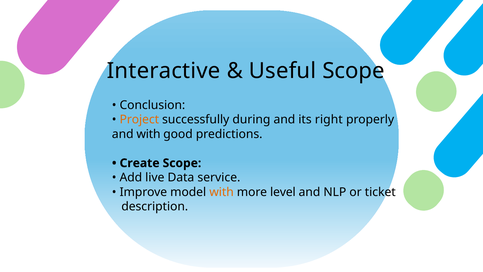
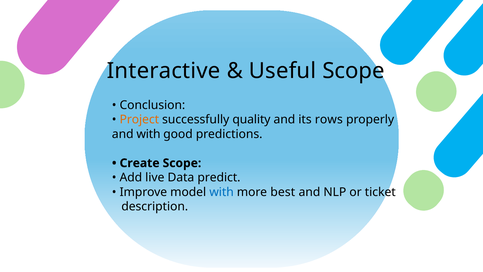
during: during -> quality
right: right -> rows
service: service -> predict
with at (222, 192) colour: orange -> blue
level: level -> best
